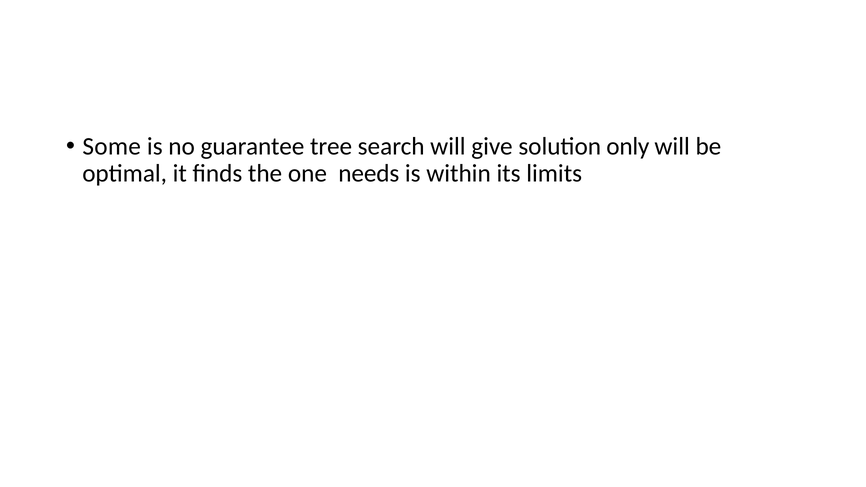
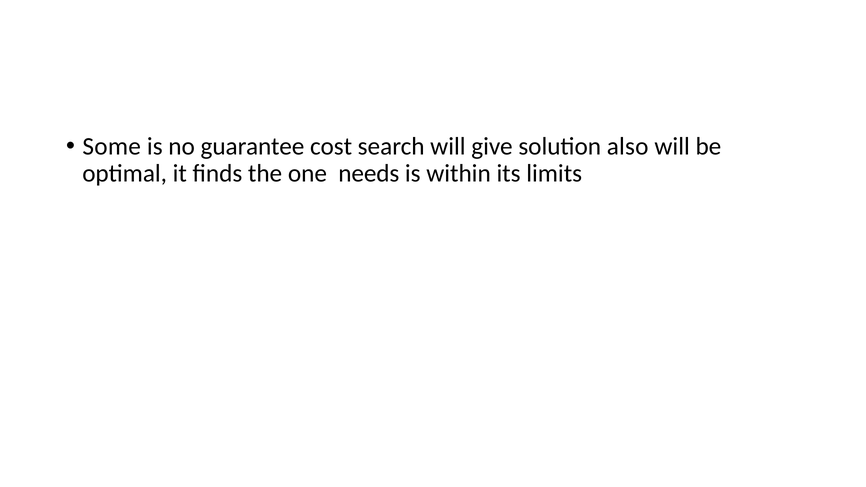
tree: tree -> cost
only: only -> also
